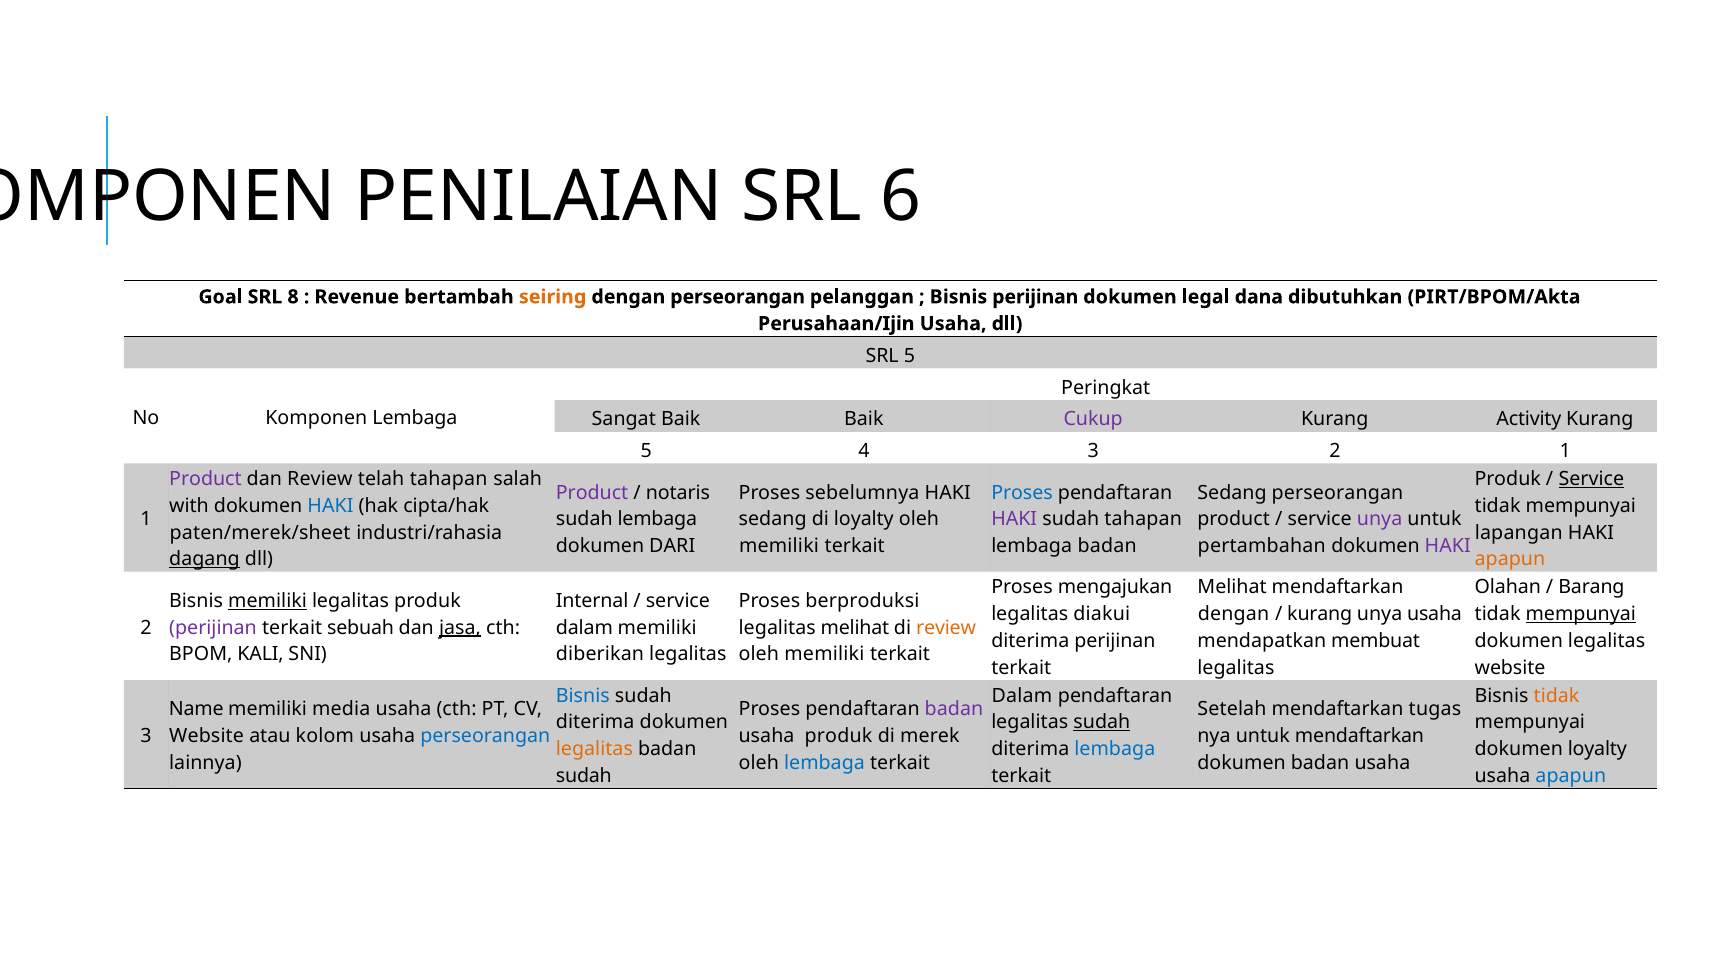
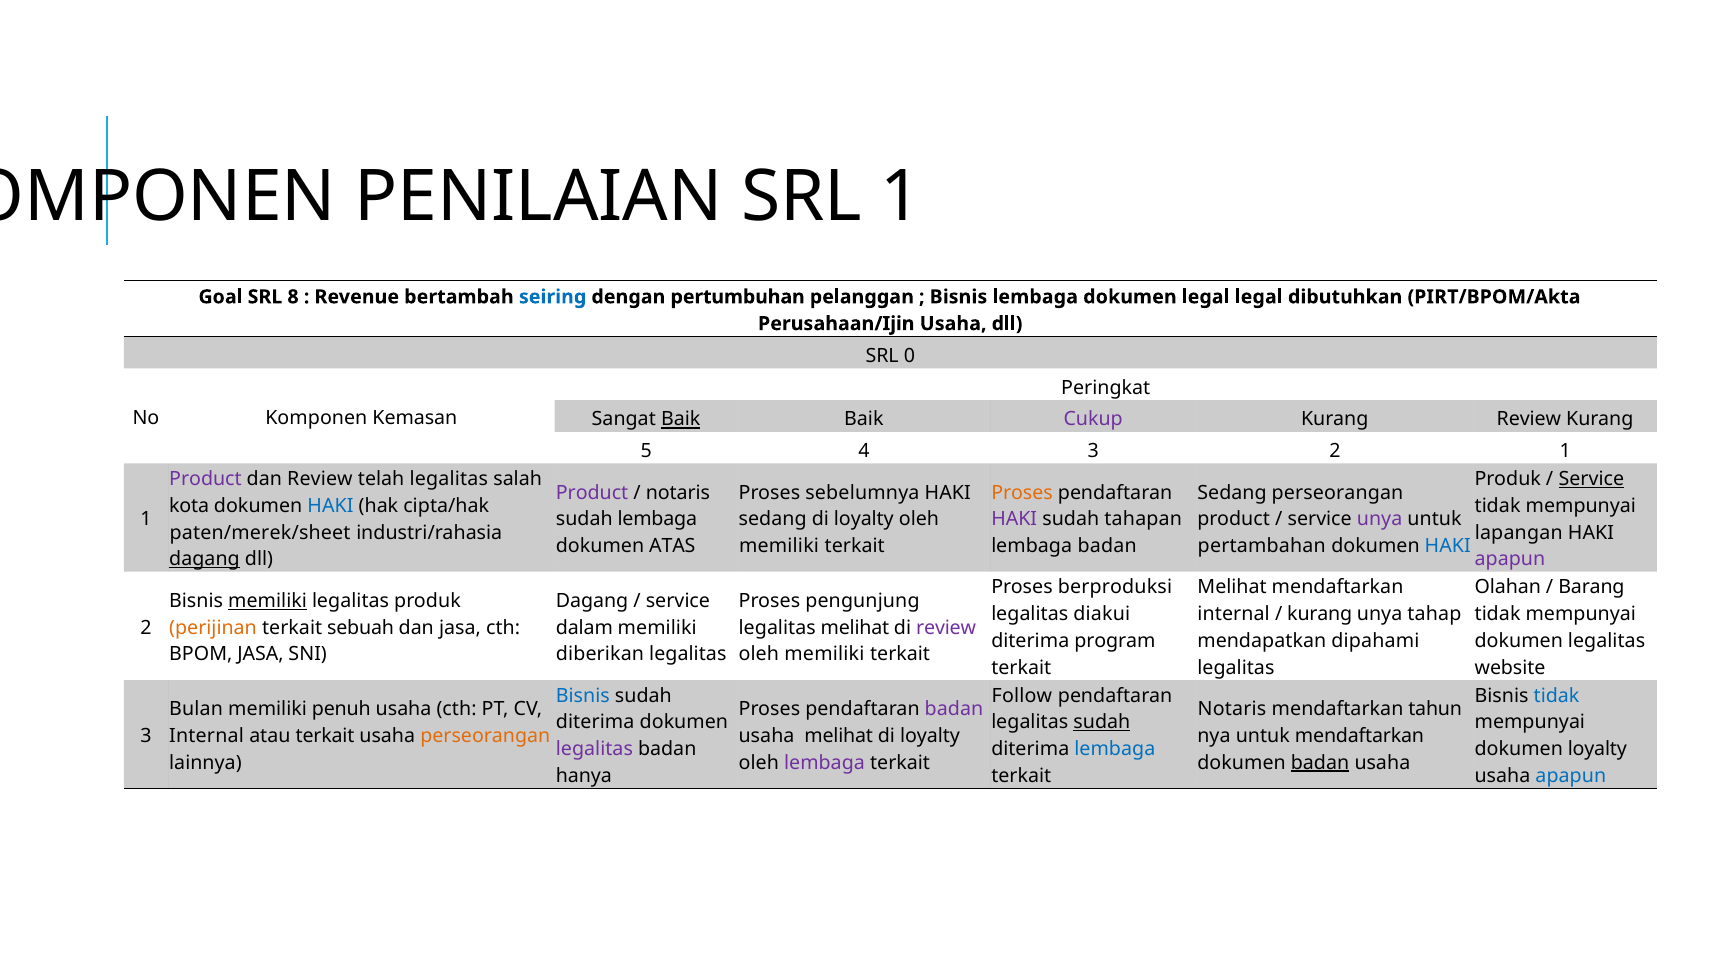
SRL 6: 6 -> 1
seiring colour: orange -> blue
dengan perseorangan: perseorangan -> pertumbuhan
Bisnis perijinan: perijinan -> lembaga
legal dana: dana -> legal
SRL 5: 5 -> 0
Komponen Lembaga: Lembaga -> Kemasan
Baik at (681, 420) underline: none -> present
Kurang Activity: Activity -> Review
telah tahapan: tahapan -> legalitas
Proses at (1022, 493) colour: blue -> orange
with: with -> kota
DARI: DARI -> ATAS
HAKI at (1448, 546) colour: purple -> blue
apapun at (1510, 559) colour: orange -> purple
mengajukan: mengajukan -> berproduksi
Internal at (592, 601): Internal -> Dagang
berproduksi: berproduksi -> pengunjung
dengan at (1234, 614): dengan -> internal
unya usaha: usaha -> tahap
mempunyai at (1581, 614) underline: present -> none
perijinan at (213, 628) colour: purple -> orange
jasa at (460, 628) underline: present -> none
review at (946, 628) colour: orange -> purple
diterima perijinan: perijinan -> program
membuat: membuat -> dipahami
BPOM KALI: KALI -> JASA
Dalam at (1022, 696): Dalam -> Follow
tidak at (1557, 696) colour: orange -> blue
Name: Name -> Bulan
media: media -> penuh
Setelah at (1232, 709): Setelah -> Notaris
tugas: tugas -> tahun
Website at (207, 736): Website -> Internal
atau kolom: kolom -> terkait
perseorangan at (485, 736) colour: blue -> orange
usaha produk: produk -> melihat
merek at (930, 736): merek -> loyalty
legalitas at (594, 749) colour: orange -> purple
lembaga at (824, 763) colour: blue -> purple
badan at (1320, 763) underline: none -> present
sudah at (584, 776): sudah -> hanya
